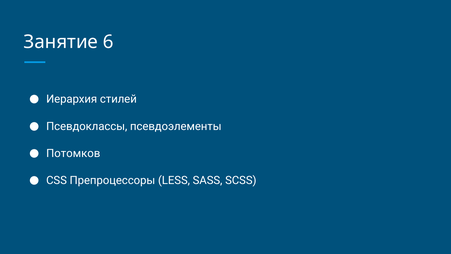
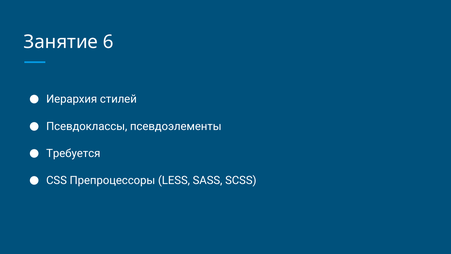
Потомков: Потомков -> Требуется
